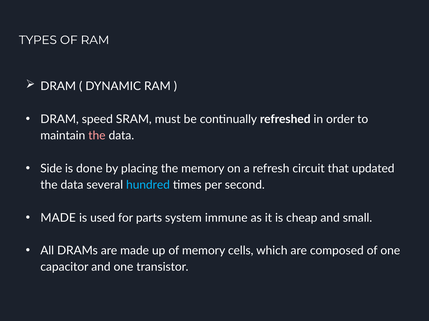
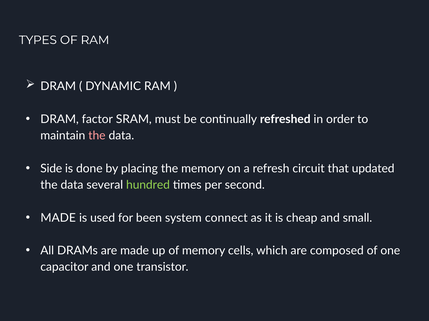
speed: speed -> factor
hundred colour: light blue -> light green
parts: parts -> been
immune: immune -> connect
